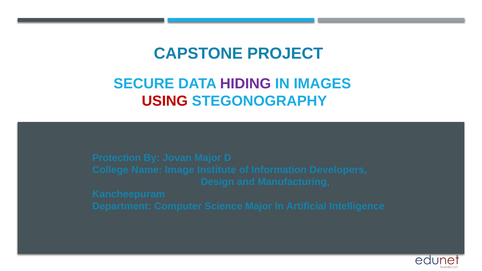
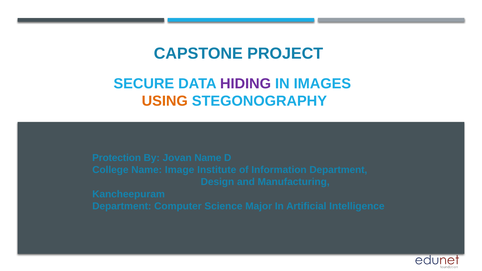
USING colour: red -> orange
Jovan Major: Major -> Name
Information Developers: Developers -> Department
